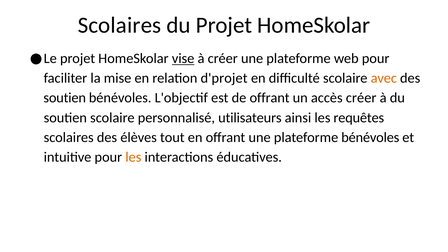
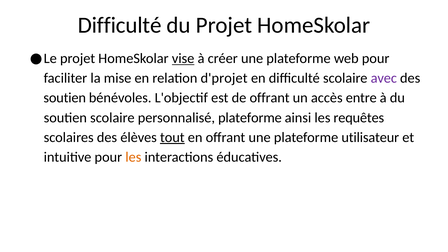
Scolaires at (119, 25): Scolaires -> Difficulté
avec colour: orange -> purple
accès créer: créer -> entre
personnalisé utilisateurs: utilisateurs -> plateforme
tout underline: none -> present
plateforme bénévoles: bénévoles -> utilisateur
